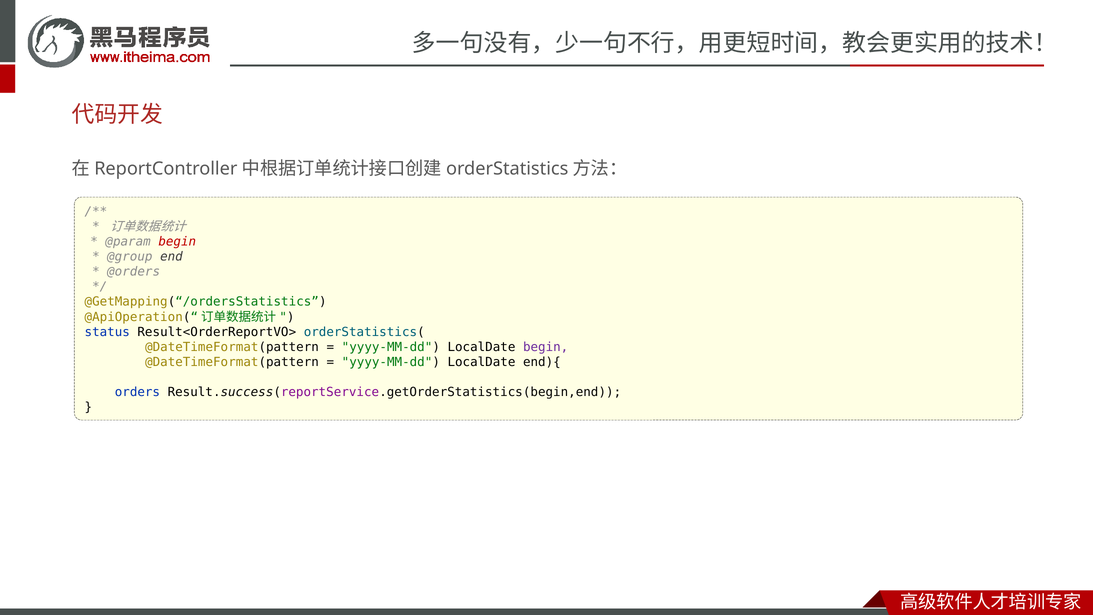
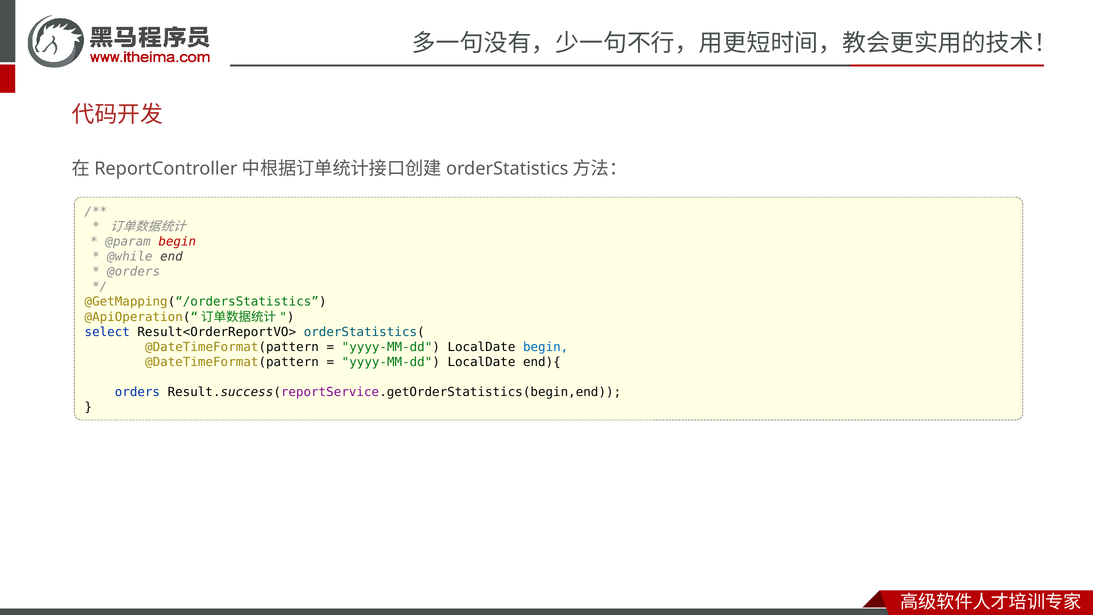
@group: @group -> @while
status: status -> select
begin at (546, 347) colour: purple -> blue
